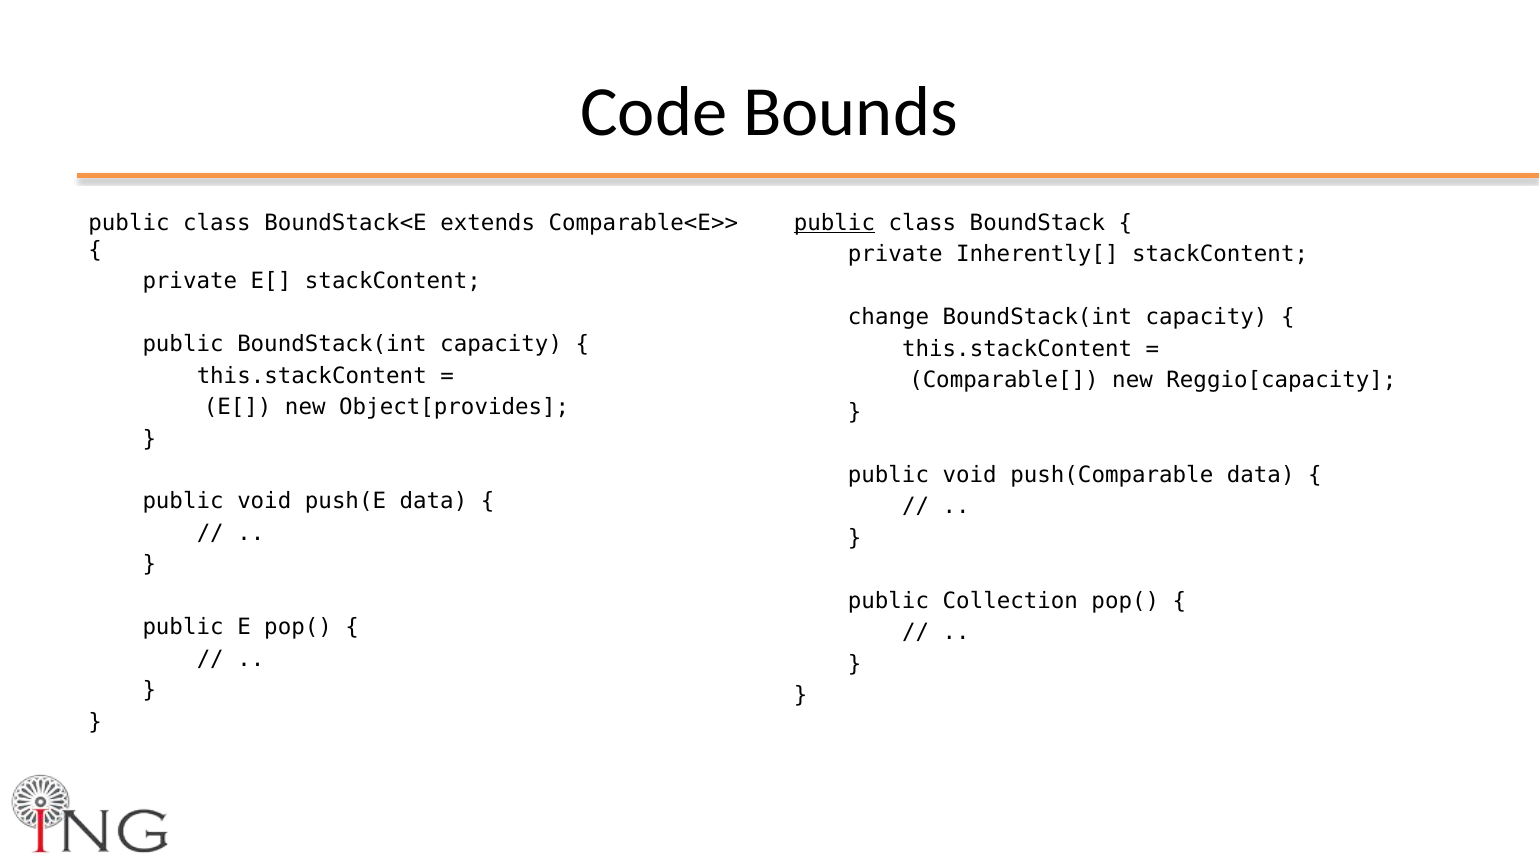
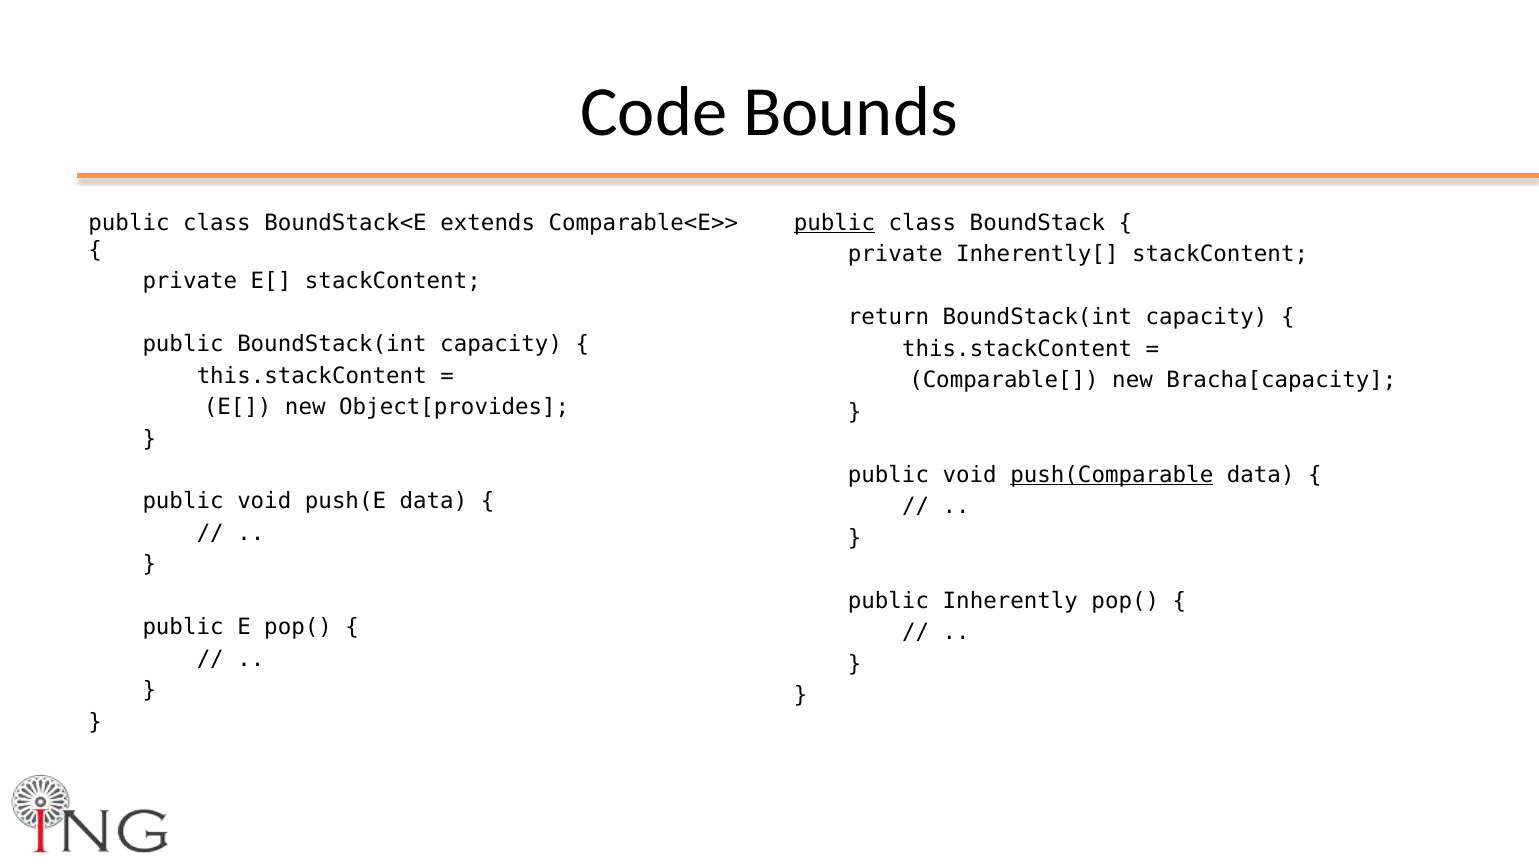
change: change -> return
Reggio[capacity: Reggio[capacity -> Bracha[capacity
push(Comparable underline: none -> present
Collection: Collection -> Inherently
